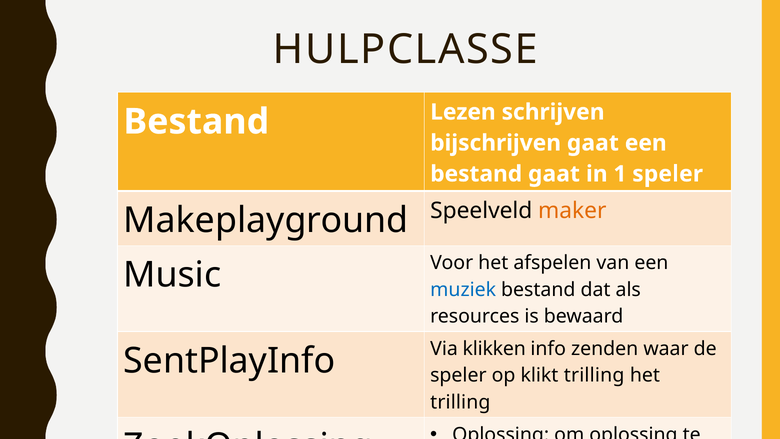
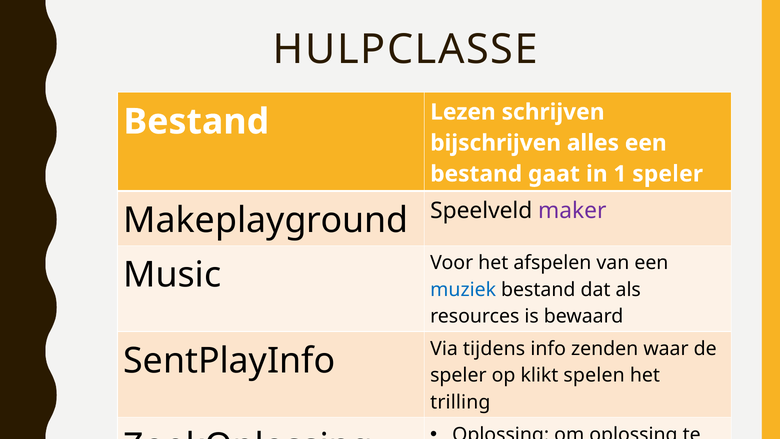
bijschrijven gaat: gaat -> alles
maker colour: orange -> purple
klikken: klikken -> tijdens
klikt trilling: trilling -> spelen
